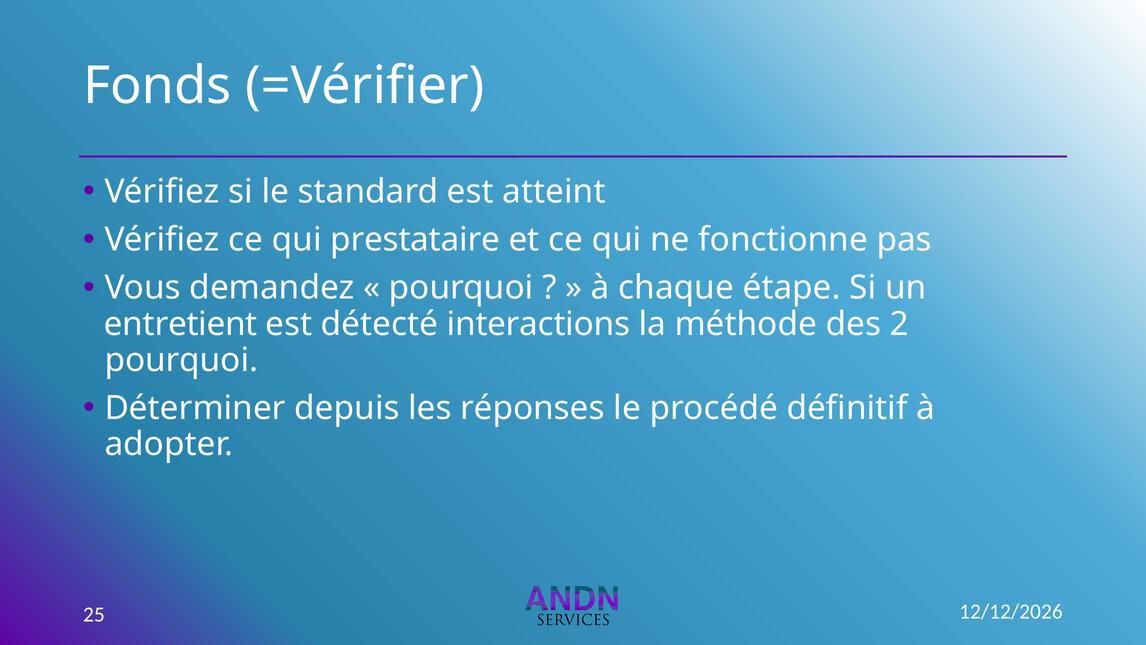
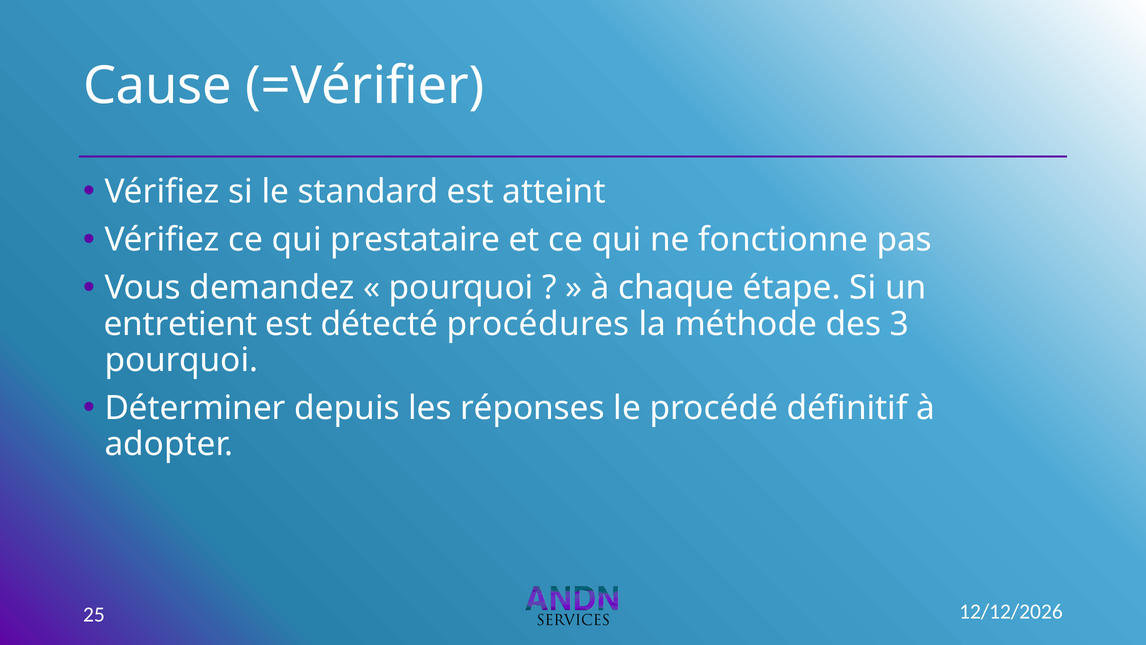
Fonds: Fonds -> Cause
interactions: interactions -> procédures
2: 2 -> 3
